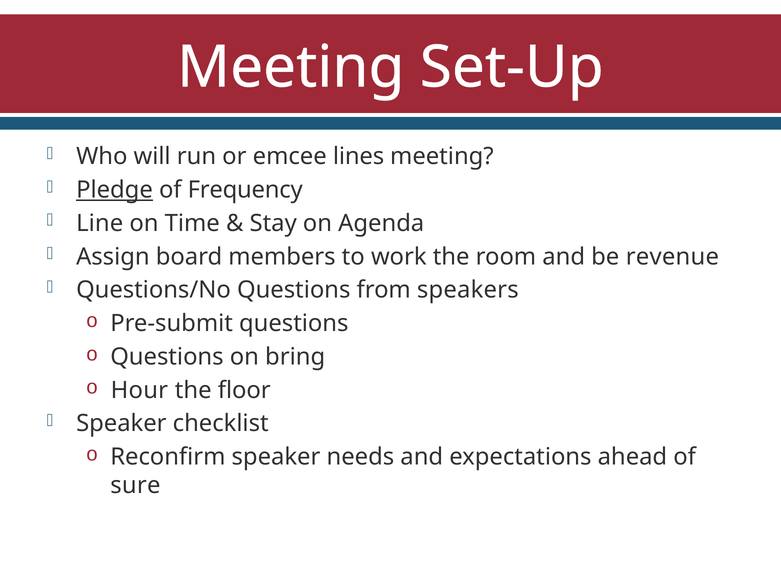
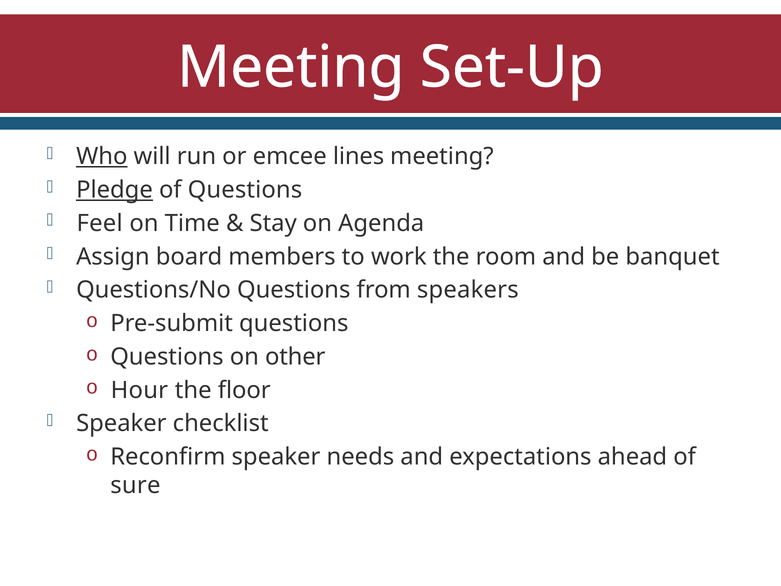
Who underline: none -> present
of Frequency: Frequency -> Questions
Line: Line -> Feel
revenue: revenue -> banquet
bring: bring -> other
